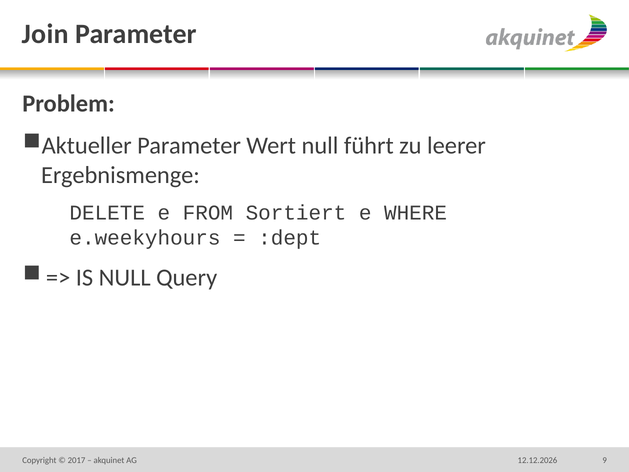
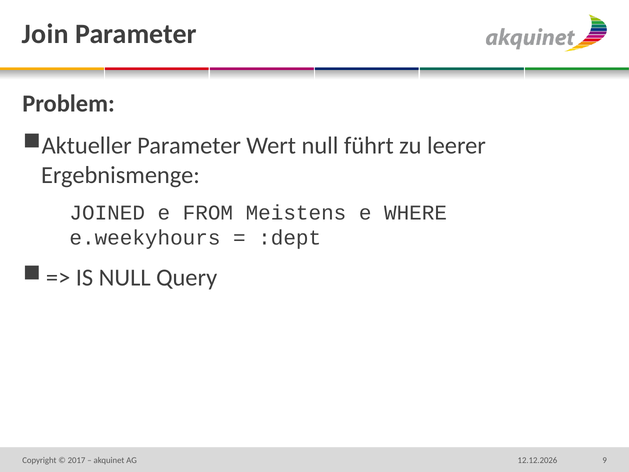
DELETE: DELETE -> JOINED
Sortiert: Sortiert -> Meistens
